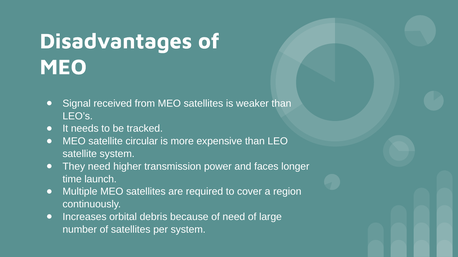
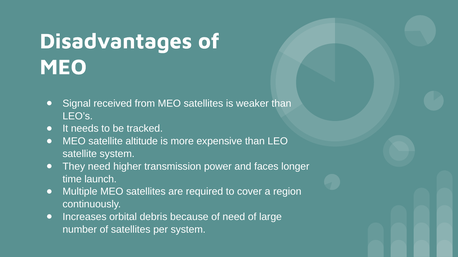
circular: circular -> altitude
